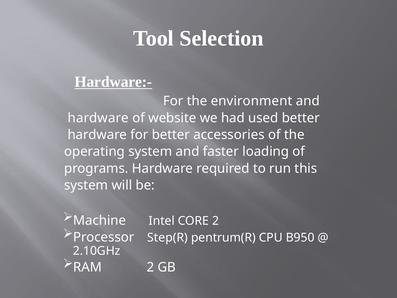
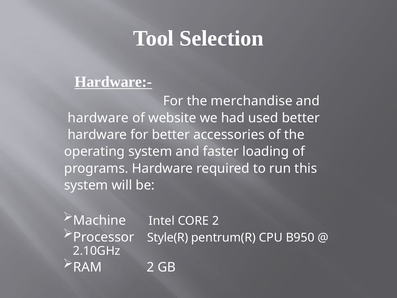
environment: environment -> merchandise
Step(R: Step(R -> Style(R
